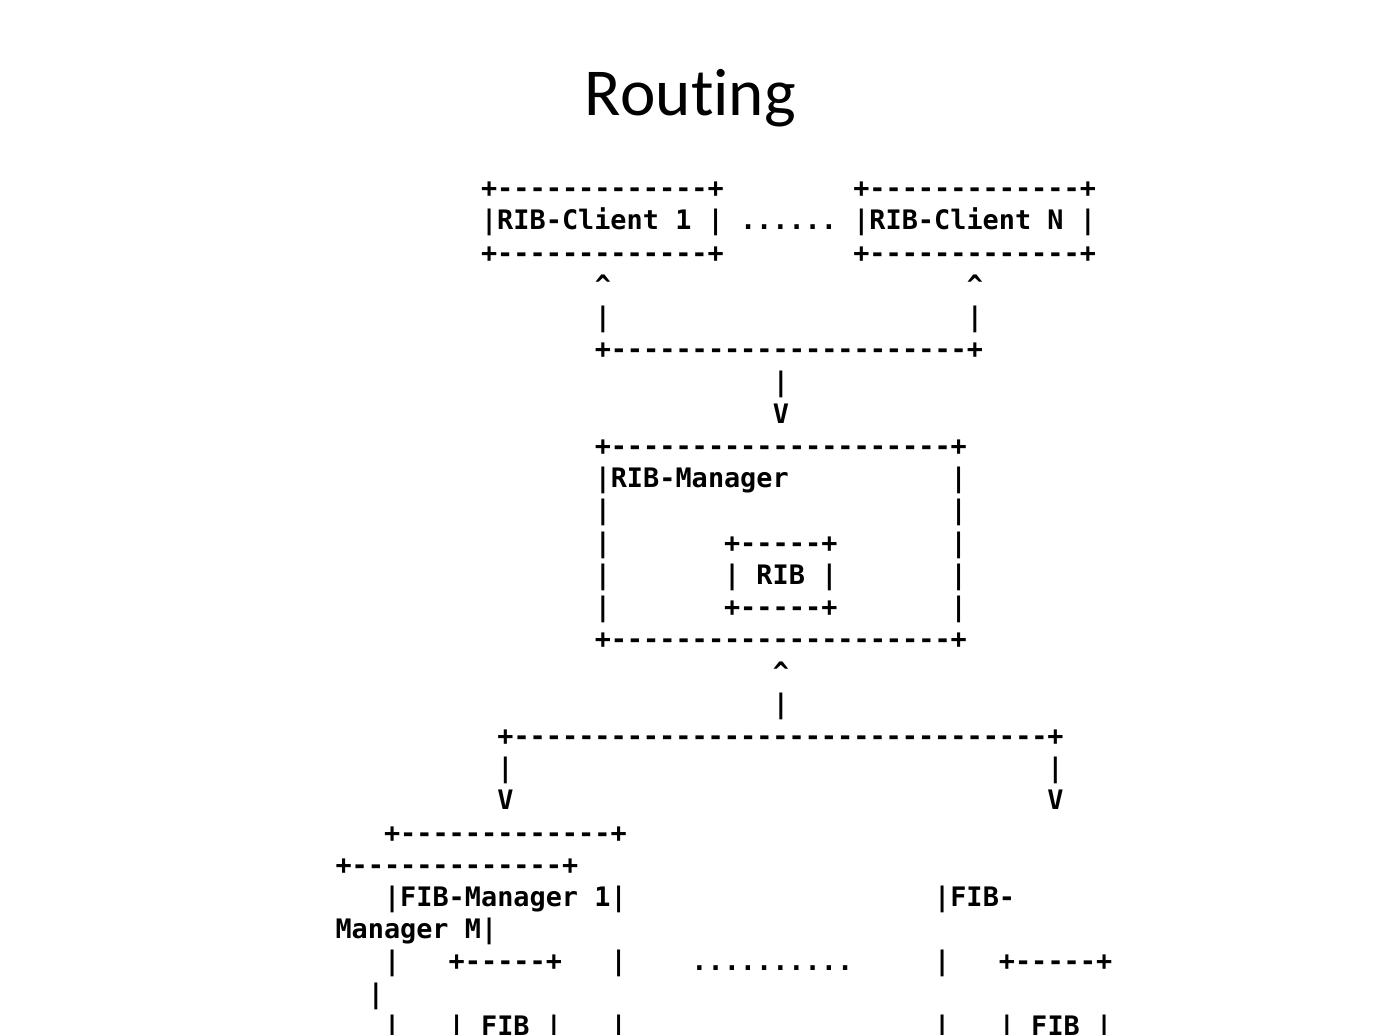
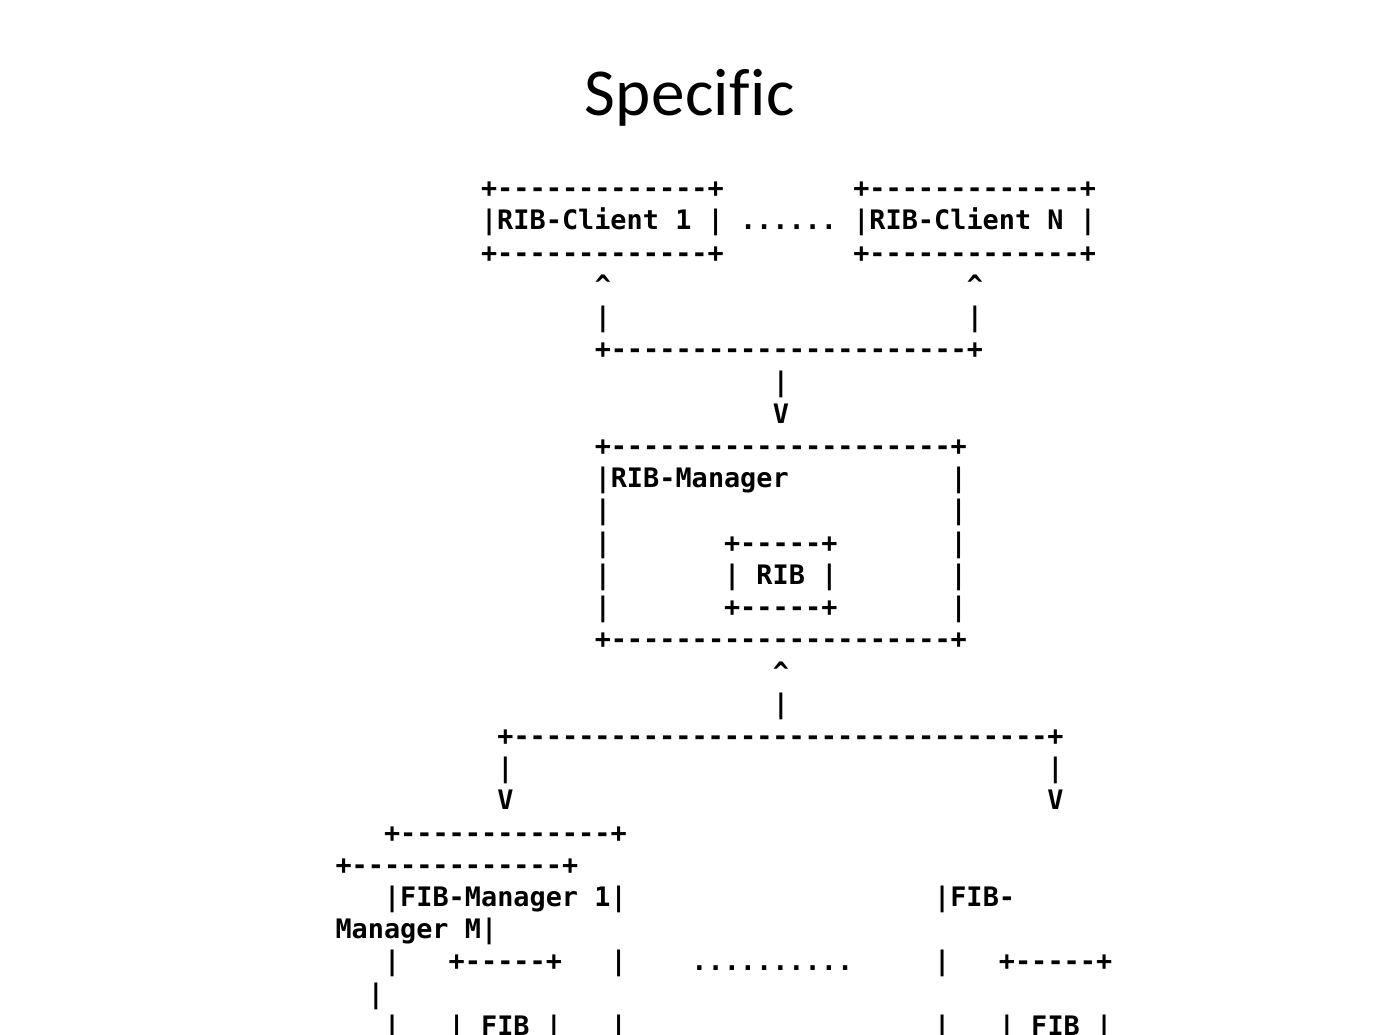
Routing: Routing -> Specific
